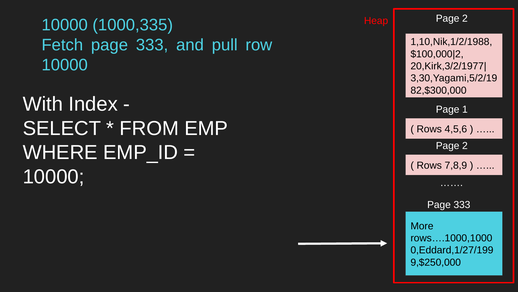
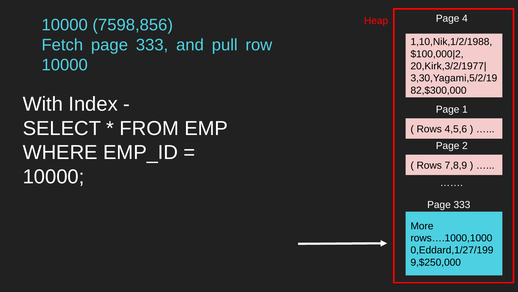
2 at (465, 18): 2 -> 4
1000,335: 1000,335 -> 7598,856
